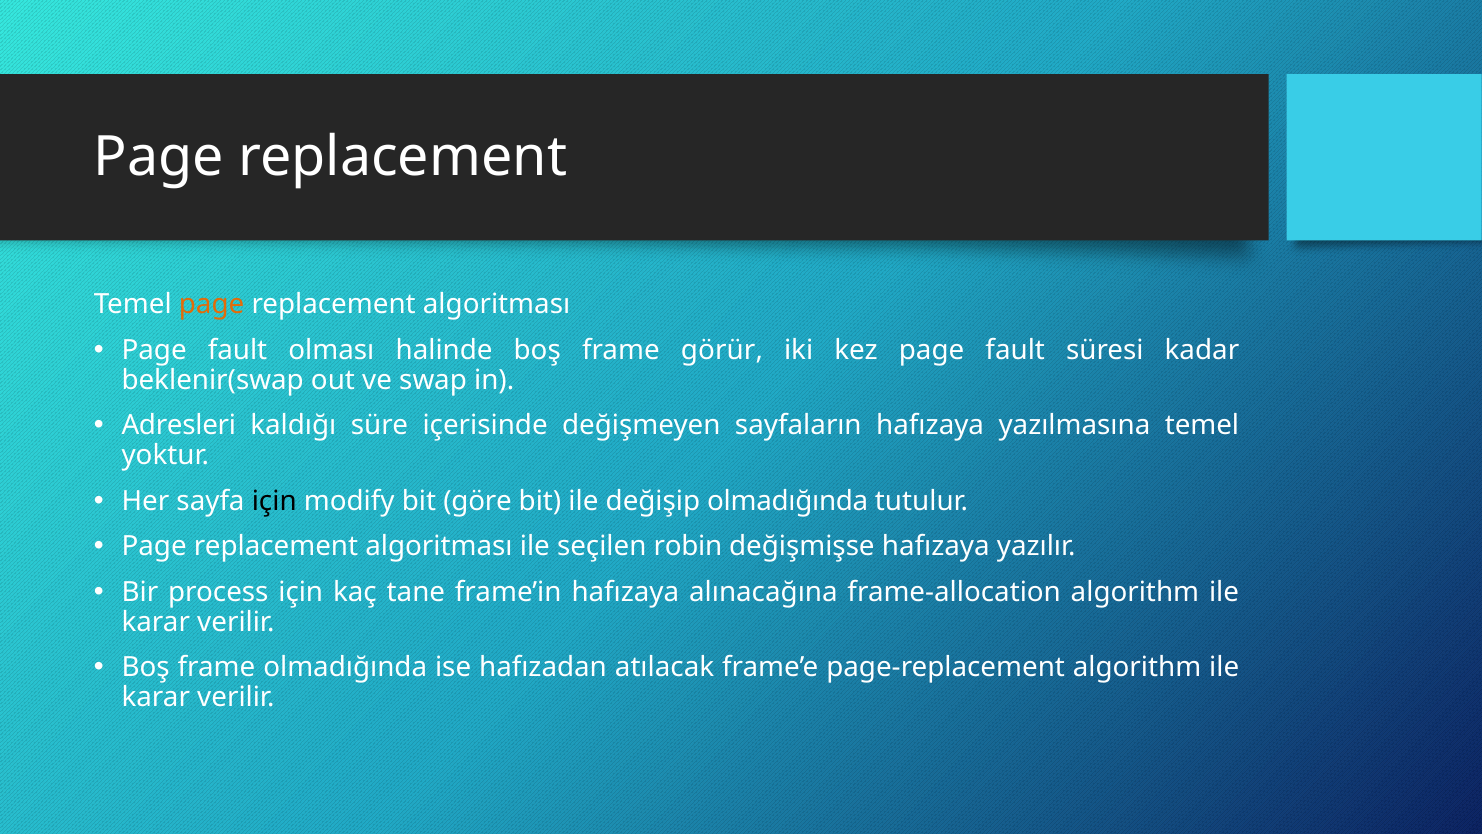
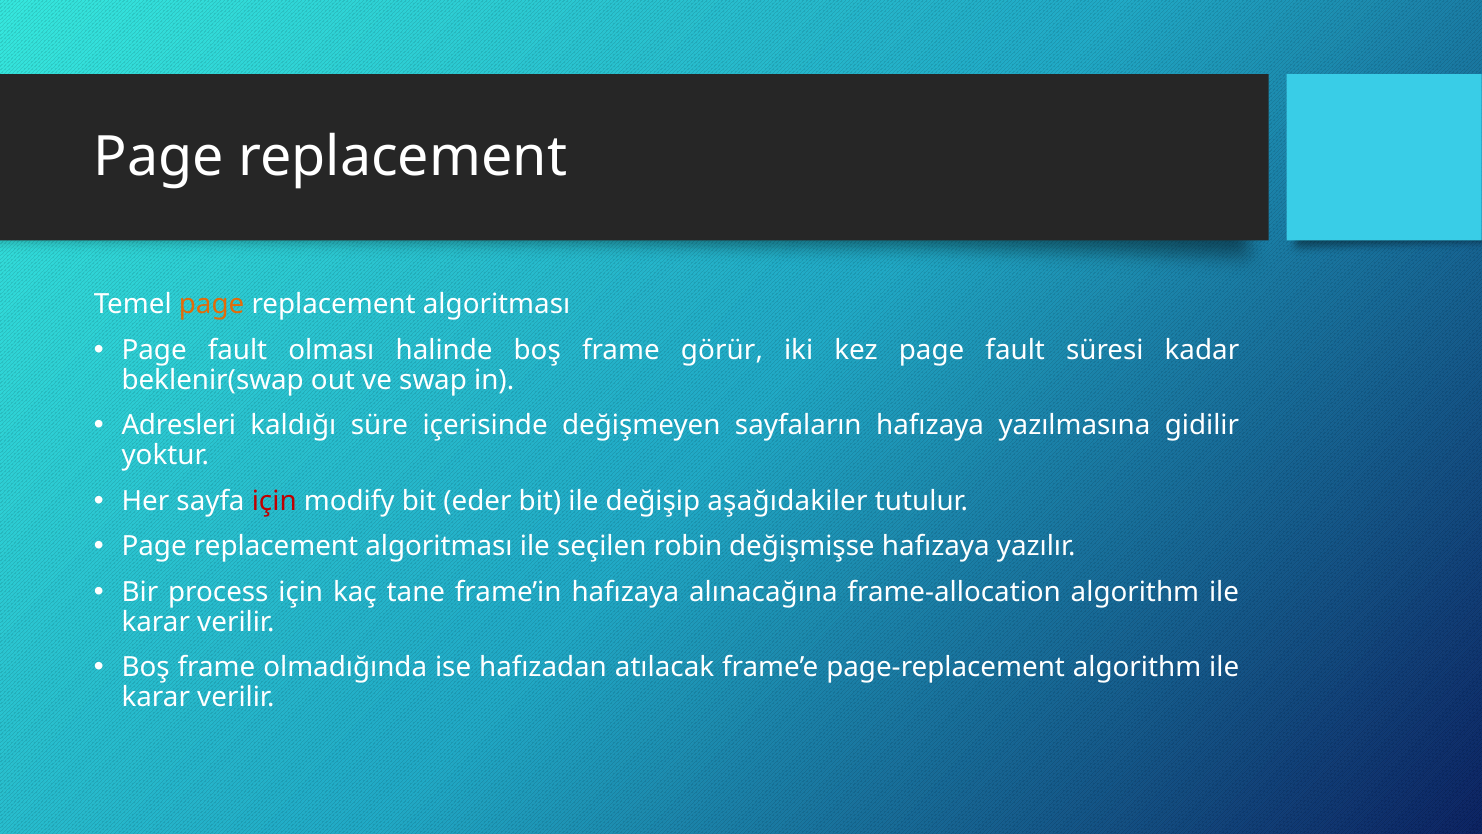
yazılmasına temel: temel -> gidilir
için at (274, 501) colour: black -> red
göre: göre -> eder
değişip olmadığında: olmadığında -> aşağıdakiler
